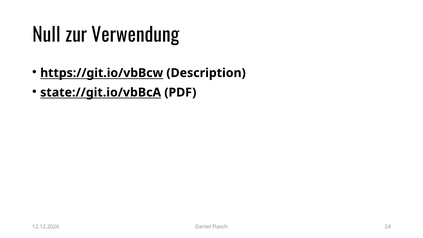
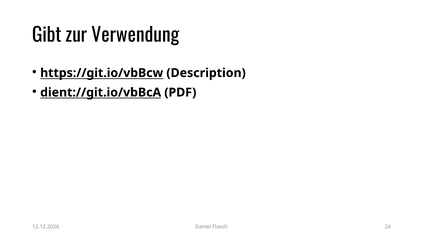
Null: Null -> Gibt
state://git.io/vbBcA: state://git.io/vbBcA -> dient://git.io/vbBcA
